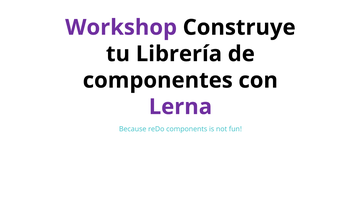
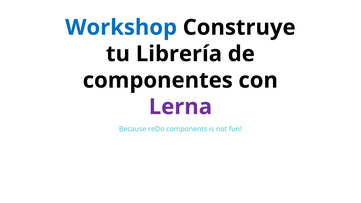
Workshop colour: purple -> blue
